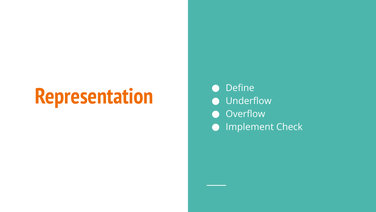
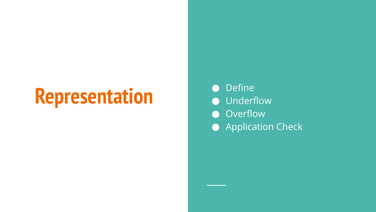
Implement: Implement -> Application
